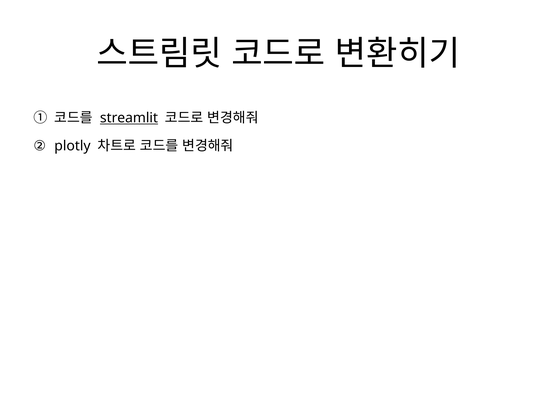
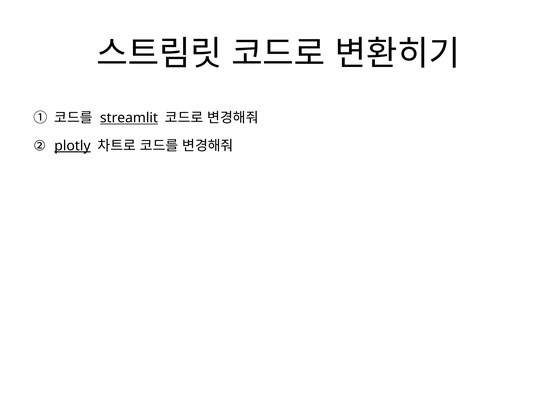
plotly underline: none -> present
